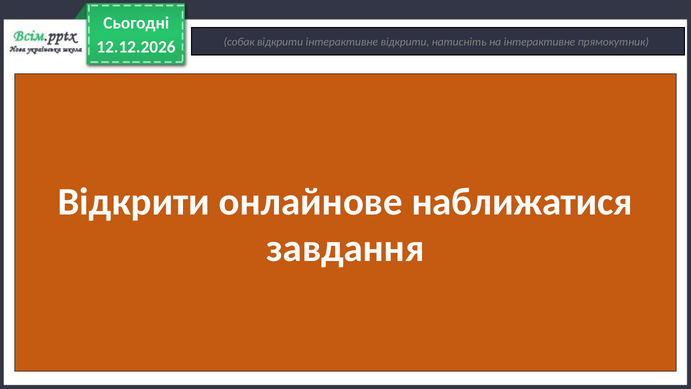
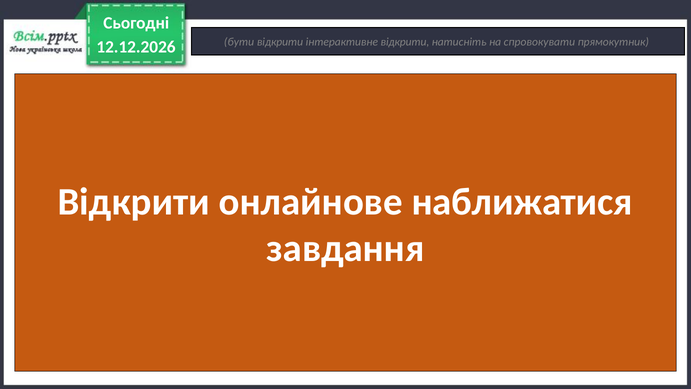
собак: собак -> бути
на інтерактивне: інтерактивне -> спровокувати
